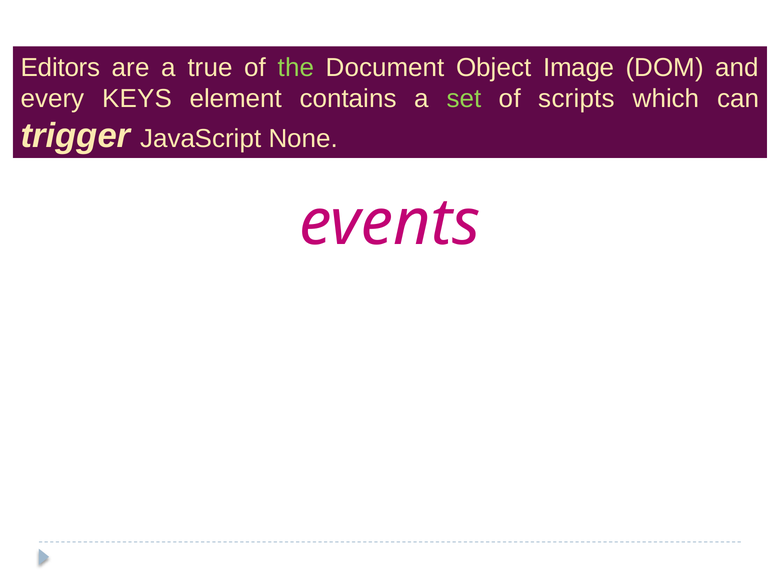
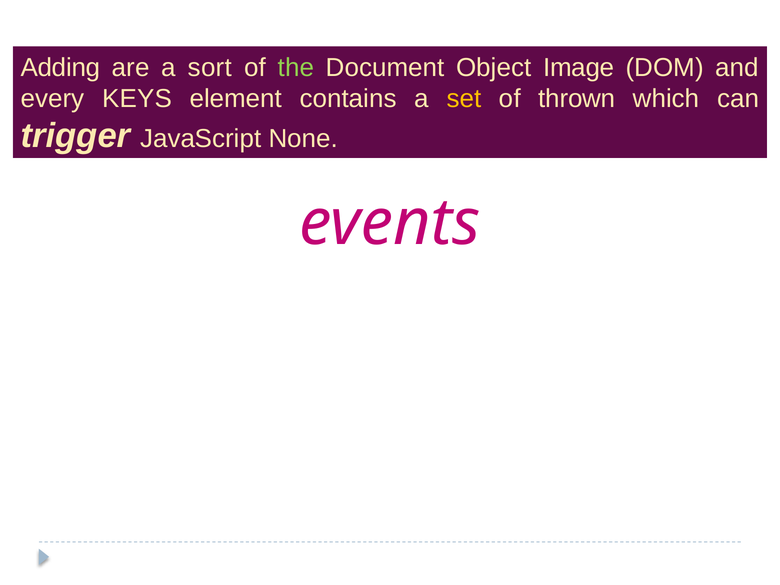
Editors: Editors -> Adding
true: true -> sort
set colour: light green -> yellow
scripts: scripts -> thrown
